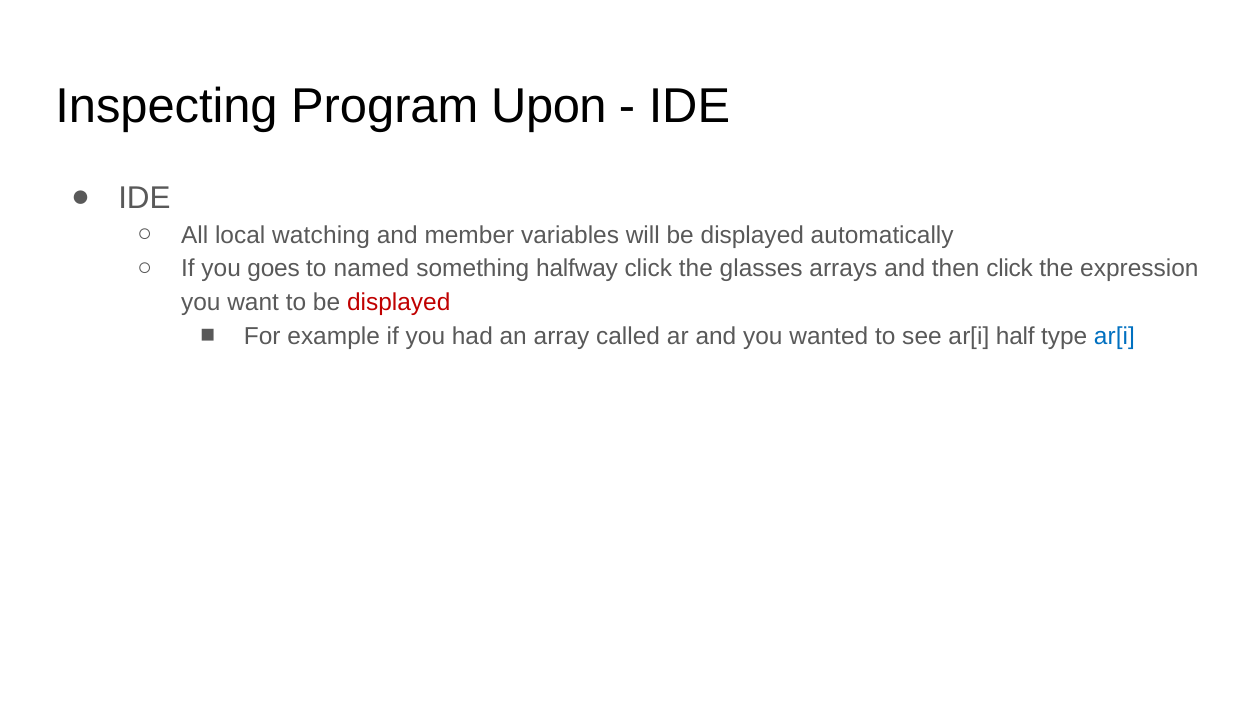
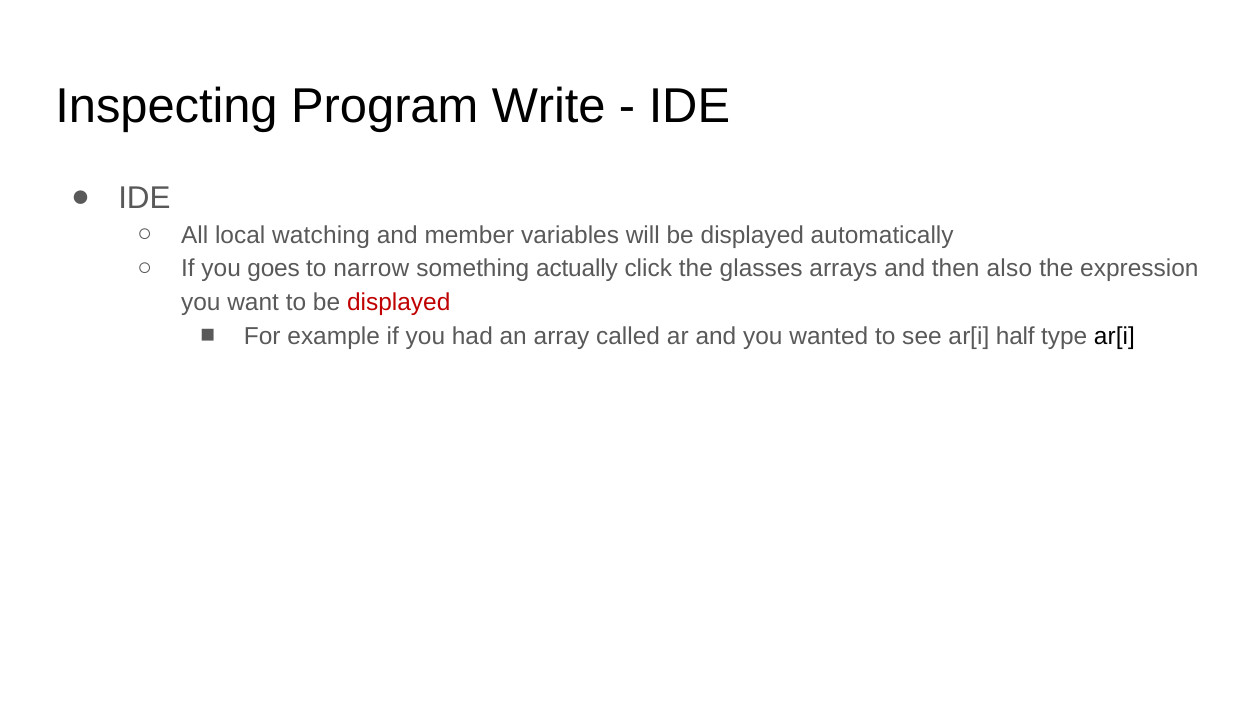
Upon: Upon -> Write
named: named -> narrow
halfway: halfway -> actually
then click: click -> also
ar[i at (1114, 336) colour: blue -> black
